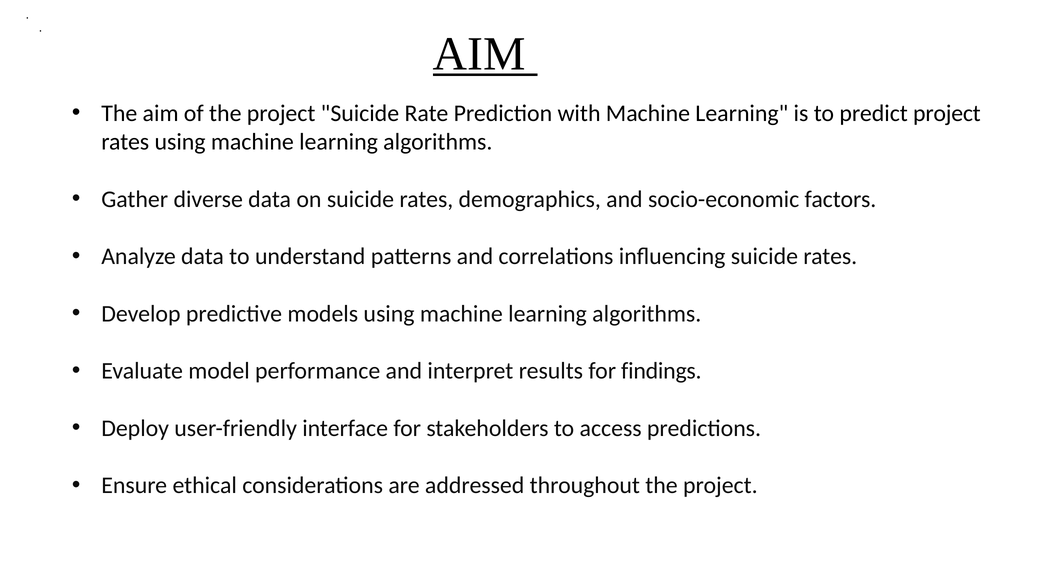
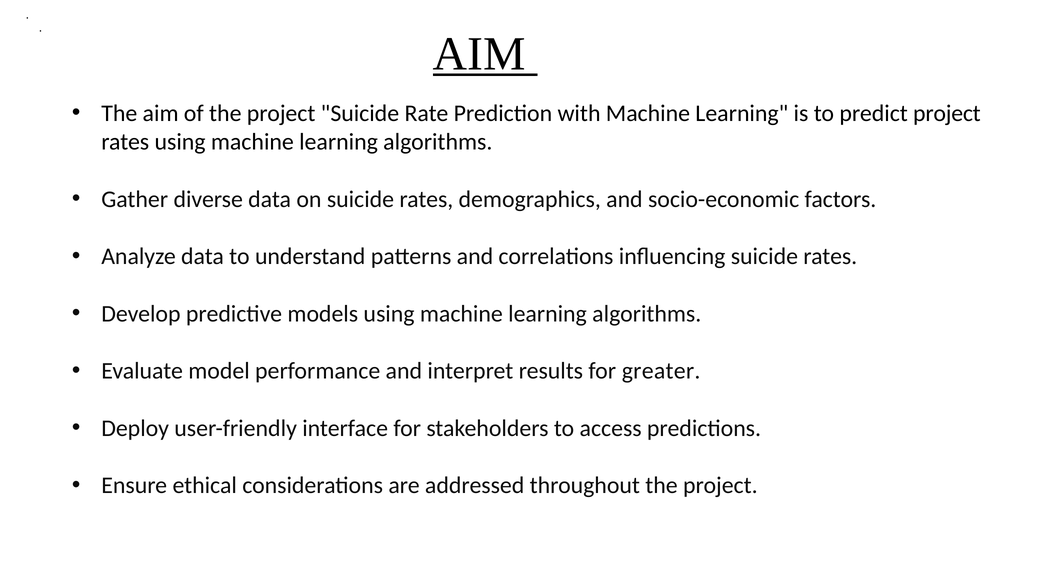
findings: findings -> greater
